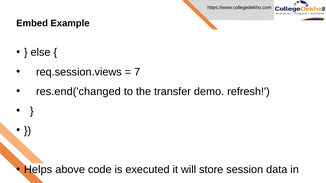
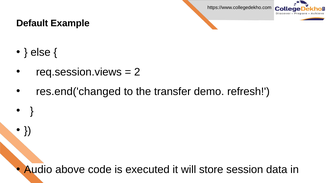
Embed: Embed -> Default
7: 7 -> 2
Helps: Helps -> Audio
